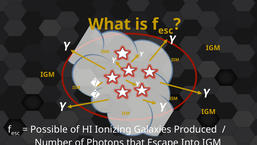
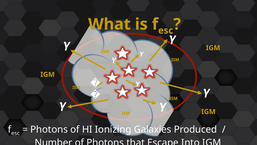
Possible at (49, 129): Possible -> Photons
